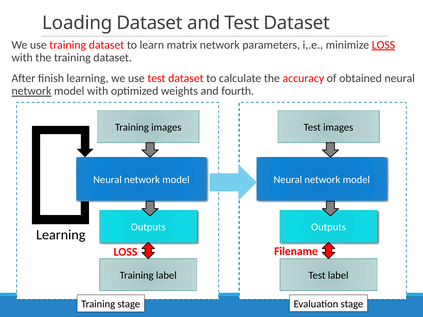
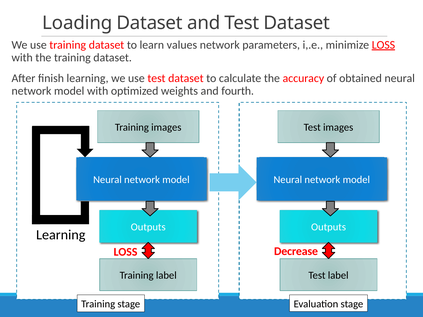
matrix: matrix -> values
network at (31, 91) underline: present -> none
Filename: Filename -> Decrease
